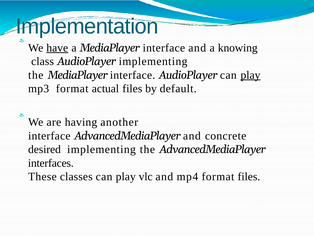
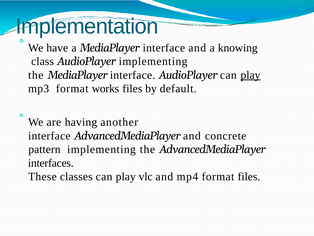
have underline: present -> none
actual: actual -> works
desired: desired -> pattern
